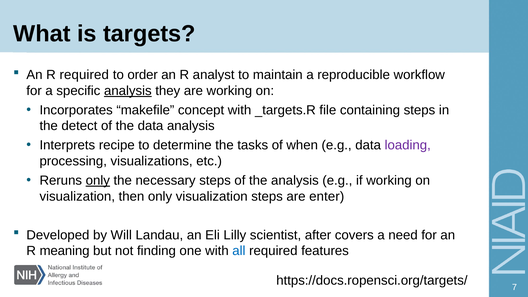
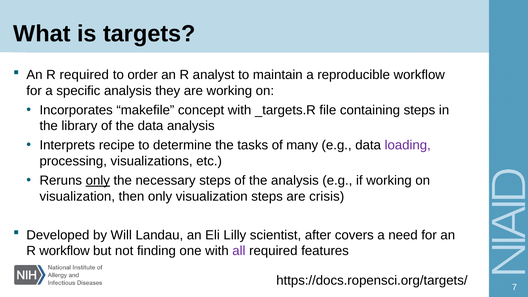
analysis at (128, 91) underline: present -> none
detect: detect -> library
when: when -> many
enter: enter -> crisis
R meaning: meaning -> workflow
all colour: blue -> purple
